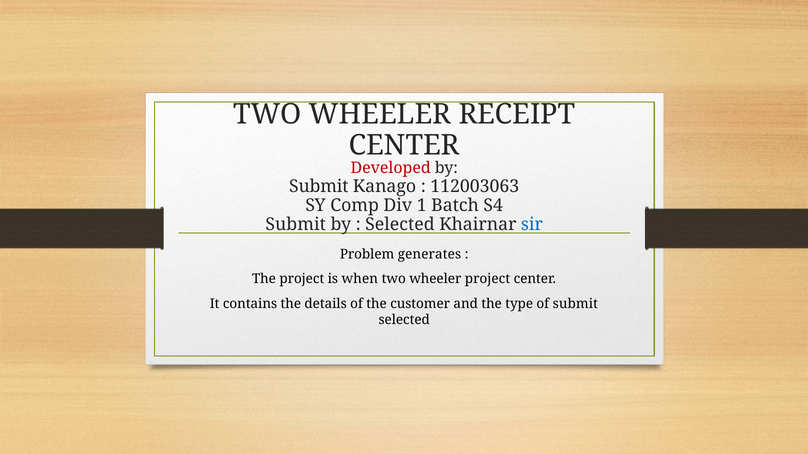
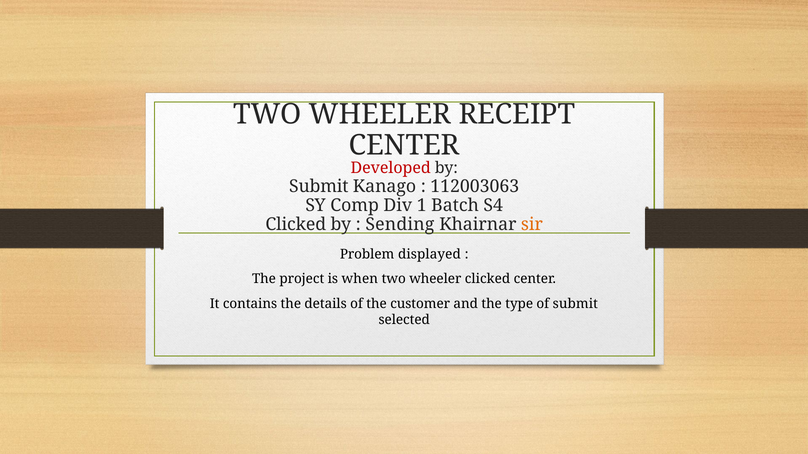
Submit at (296, 225): Submit -> Clicked
Selected at (400, 225): Selected -> Sending
sir colour: blue -> orange
generates: generates -> displayed
wheeler project: project -> clicked
